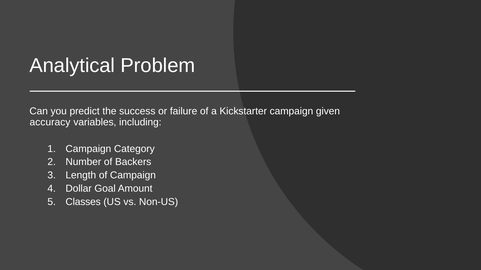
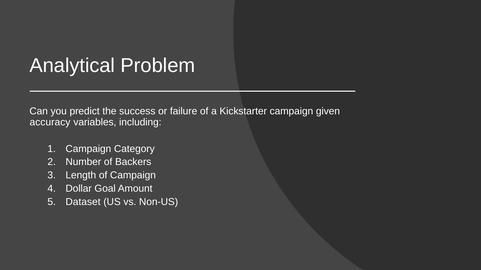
Classes: Classes -> Dataset
